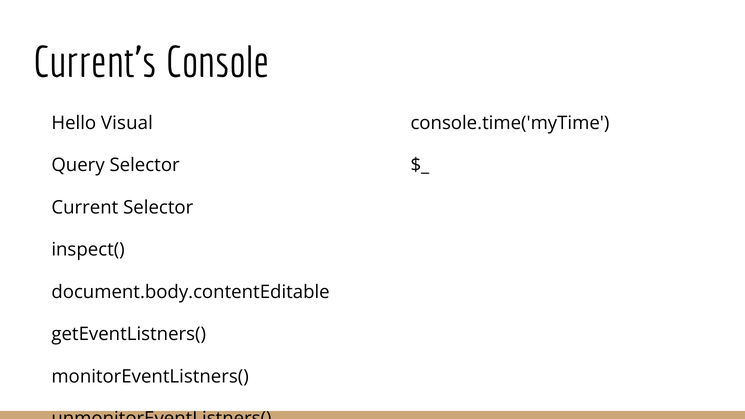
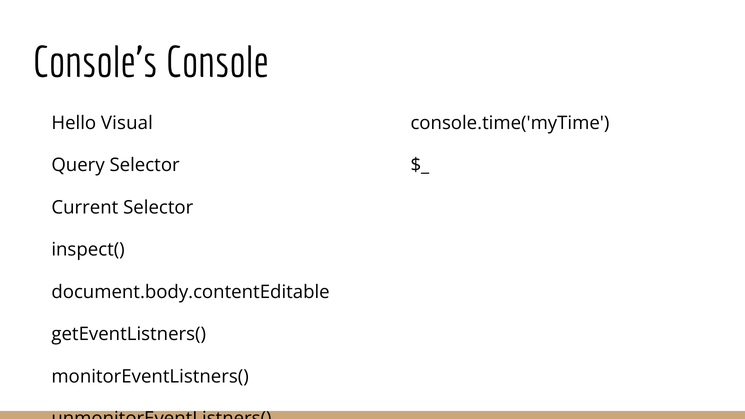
Current’s: Current’s -> Console’s
